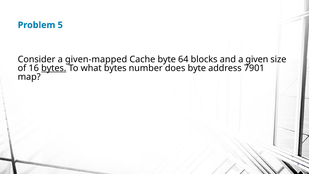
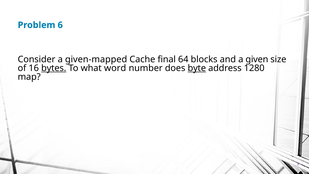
5: 5 -> 6
Cache byte: byte -> final
what bytes: bytes -> word
byte at (197, 68) underline: none -> present
7901: 7901 -> 1280
